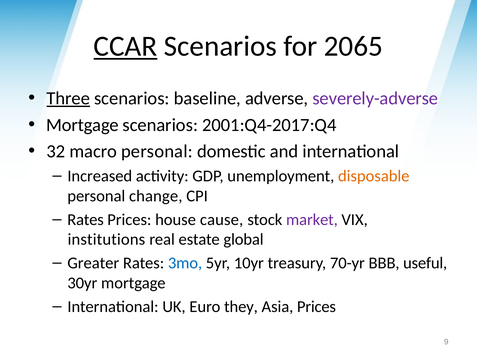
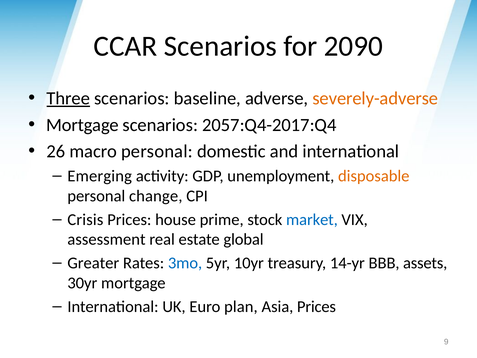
CCAR underline: present -> none
2065: 2065 -> 2090
severely-adverse colour: purple -> orange
2001:Q4-2017:Q4: 2001:Q4-2017:Q4 -> 2057:Q4-2017:Q4
32: 32 -> 26
Increased: Increased -> Emerging
Rates at (86, 219): Rates -> Crisis
cause: cause -> prime
market colour: purple -> blue
institutions: institutions -> assessment
70-yr: 70-yr -> 14-yr
useful: useful -> assets
they: they -> plan
